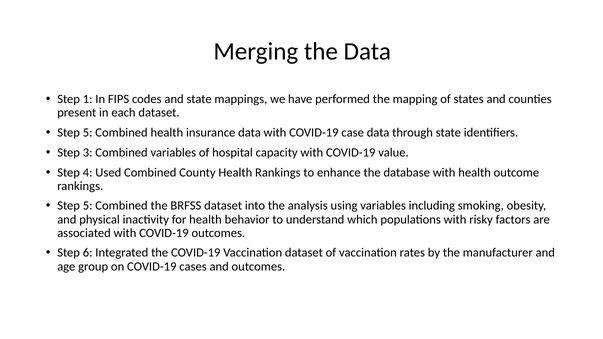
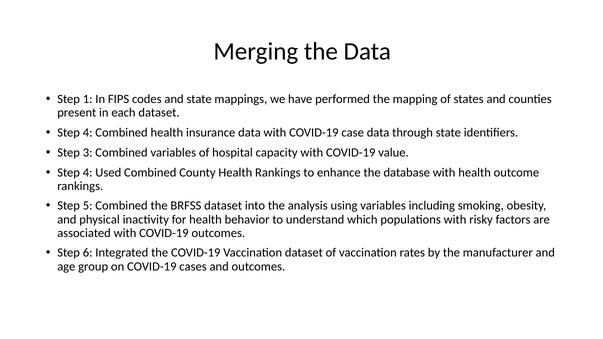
5 at (88, 133): 5 -> 4
